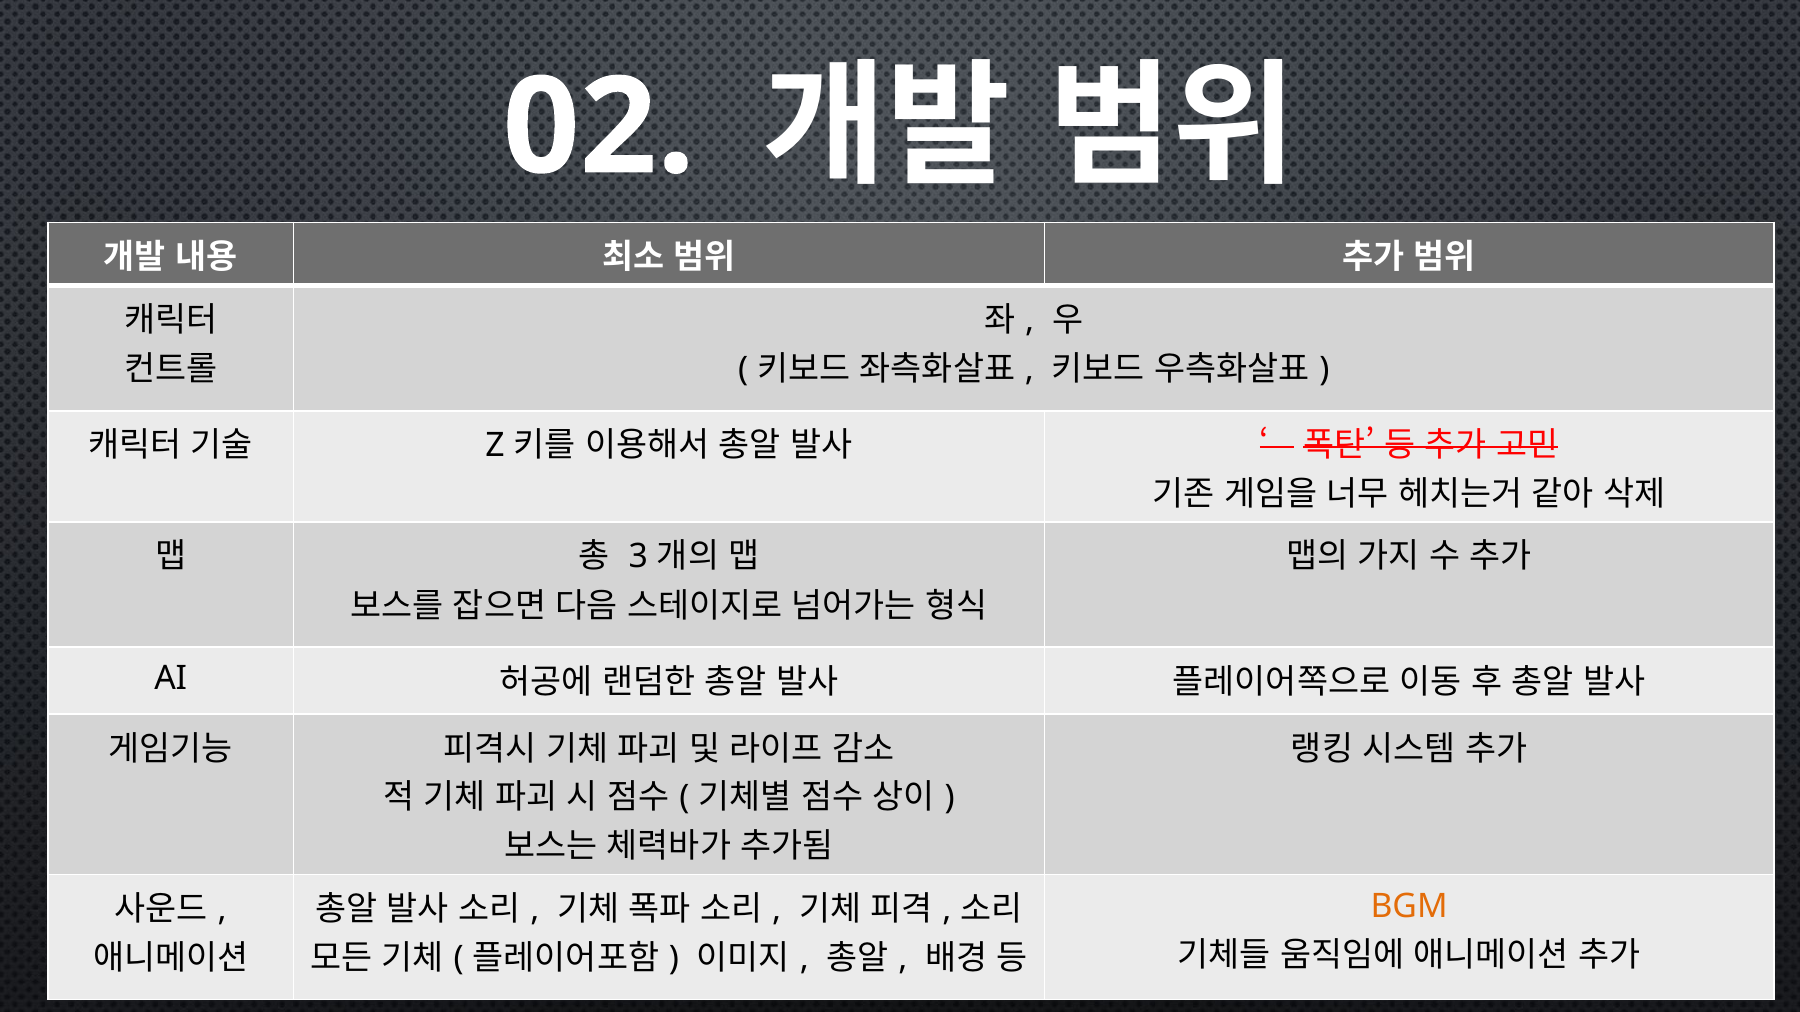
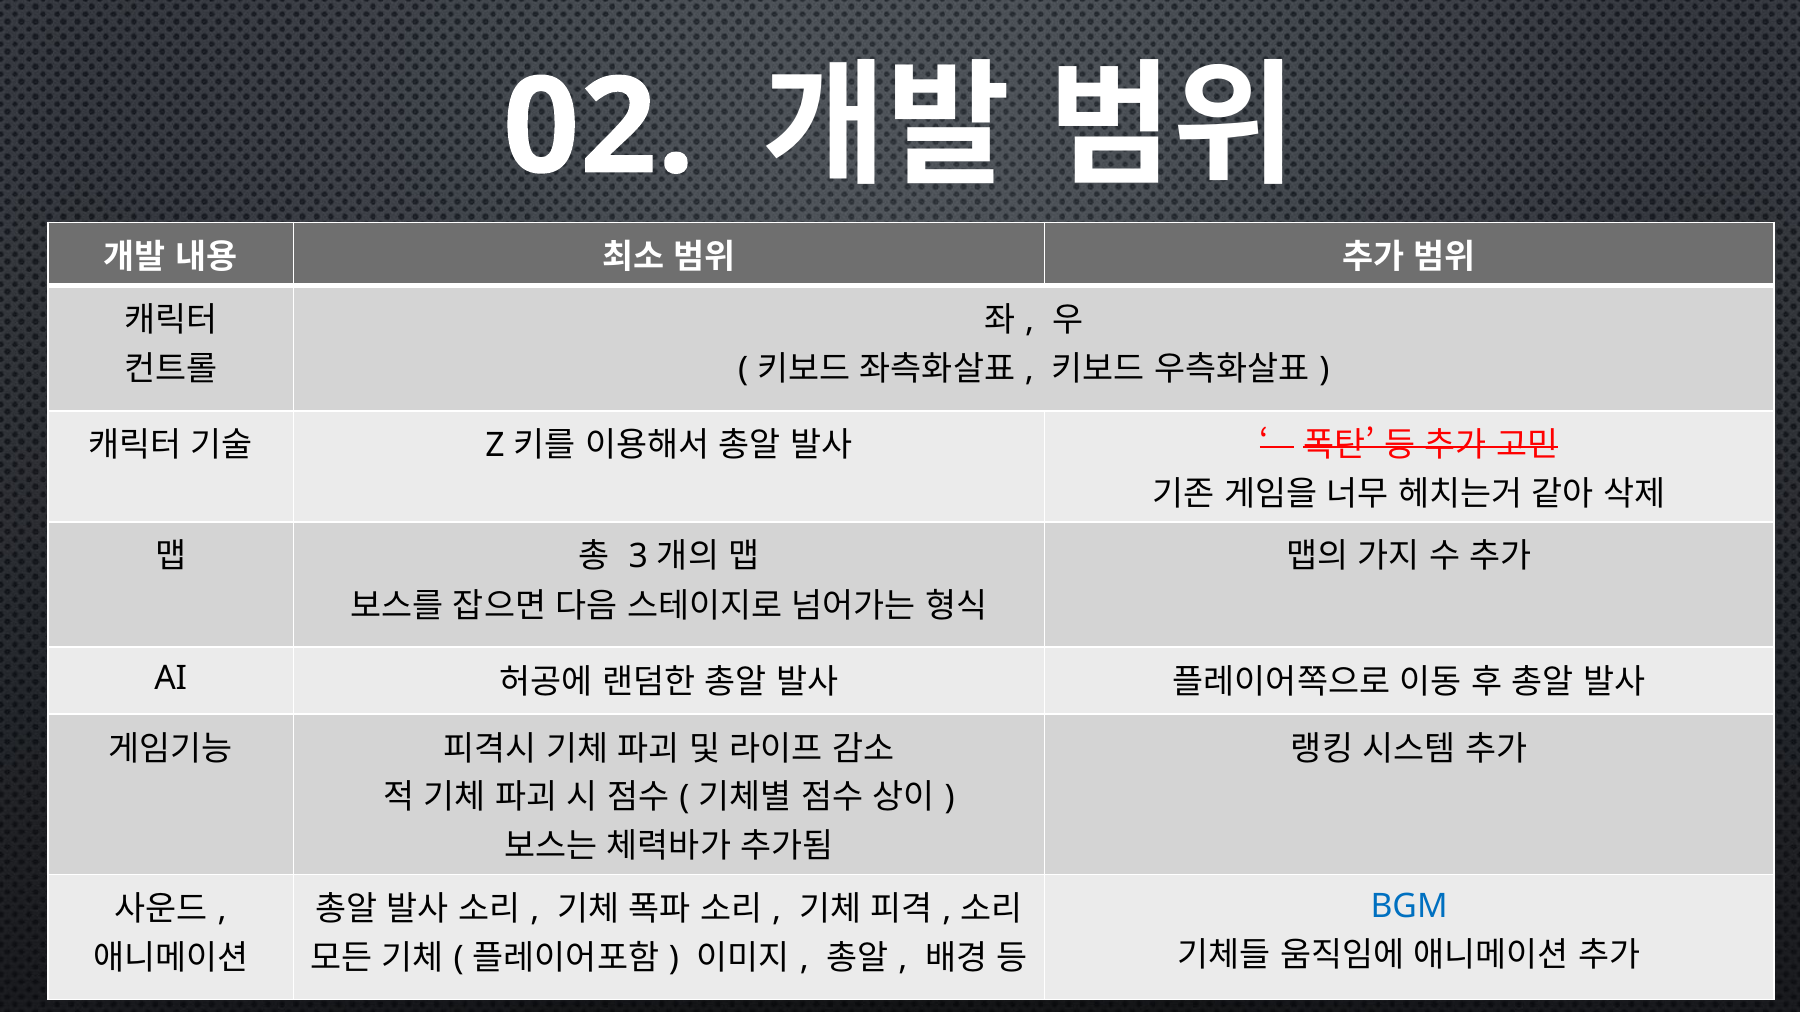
BGM colour: orange -> blue
